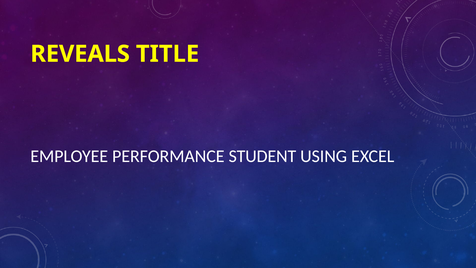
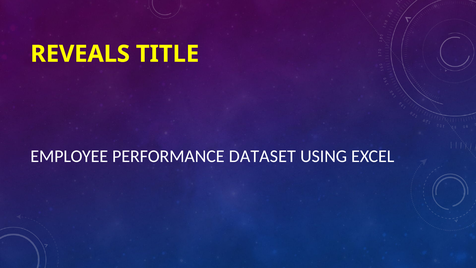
STUDENT: STUDENT -> DATASET
